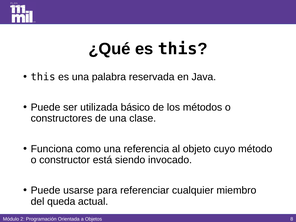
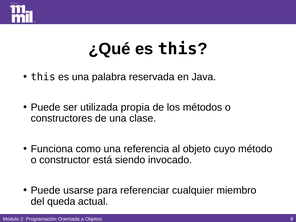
básico: básico -> propia
